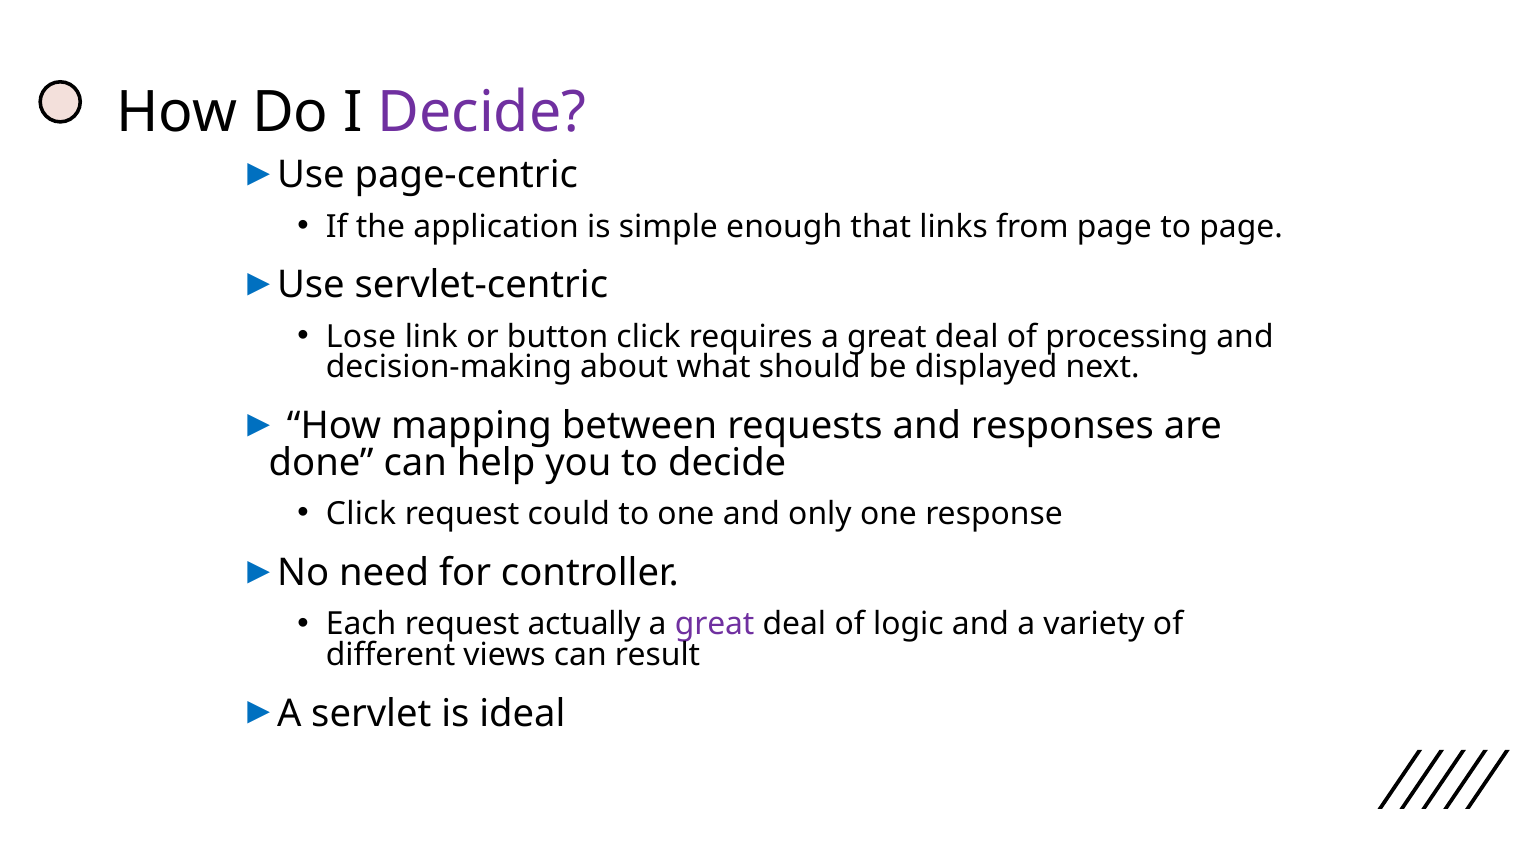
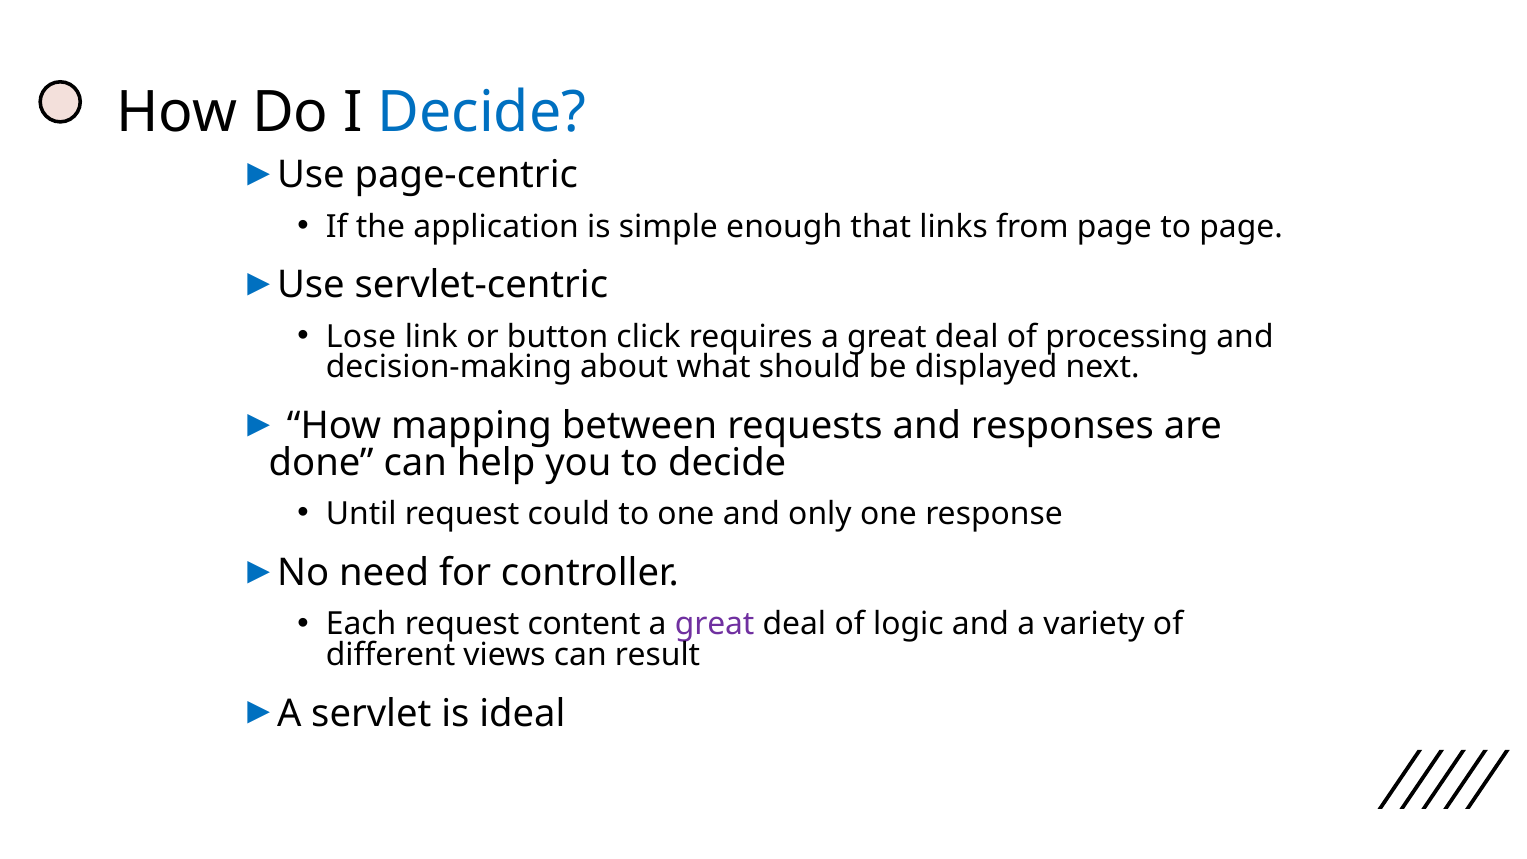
Decide at (482, 112) colour: purple -> blue
Click at (361, 514): Click -> Until
actually: actually -> content
